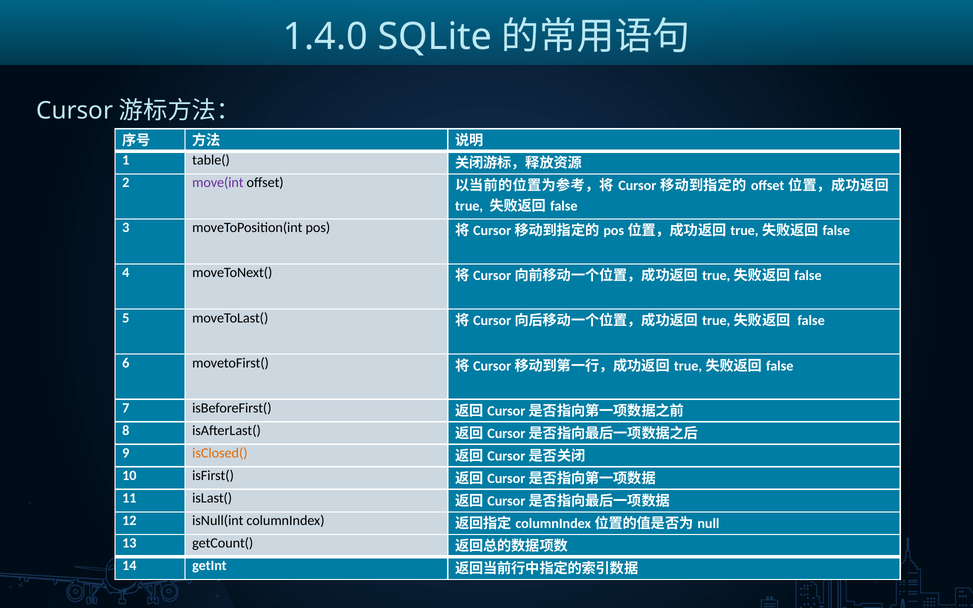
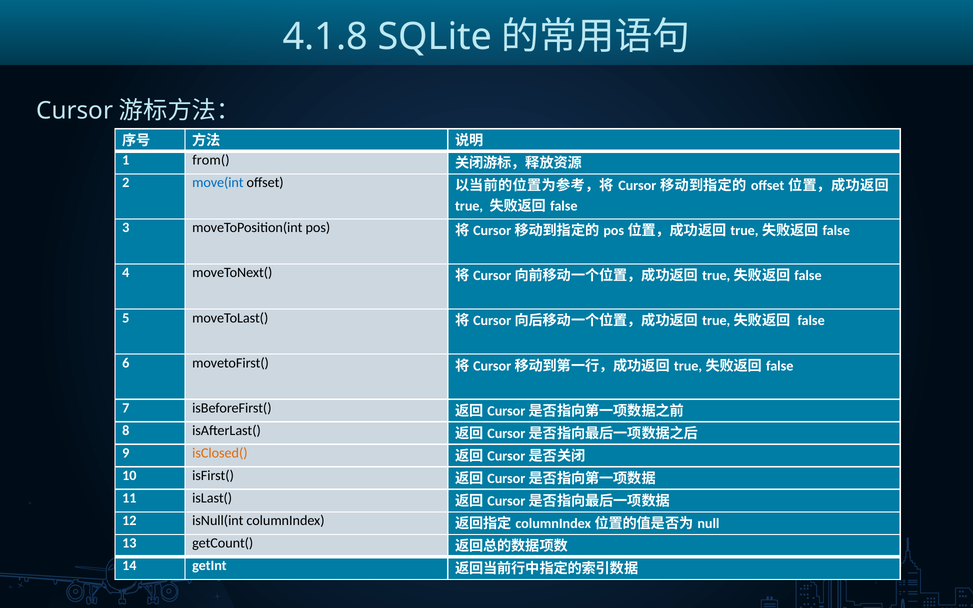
1.4.0: 1.4.0 -> 4.1.8
table(: table( -> from(
move(int colour: purple -> blue
